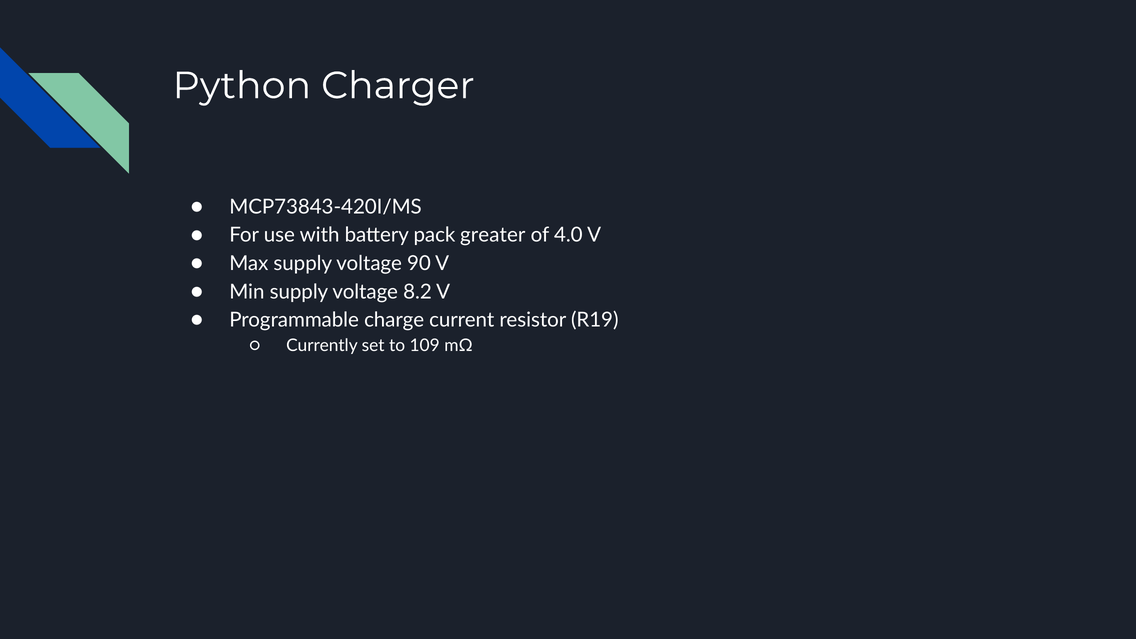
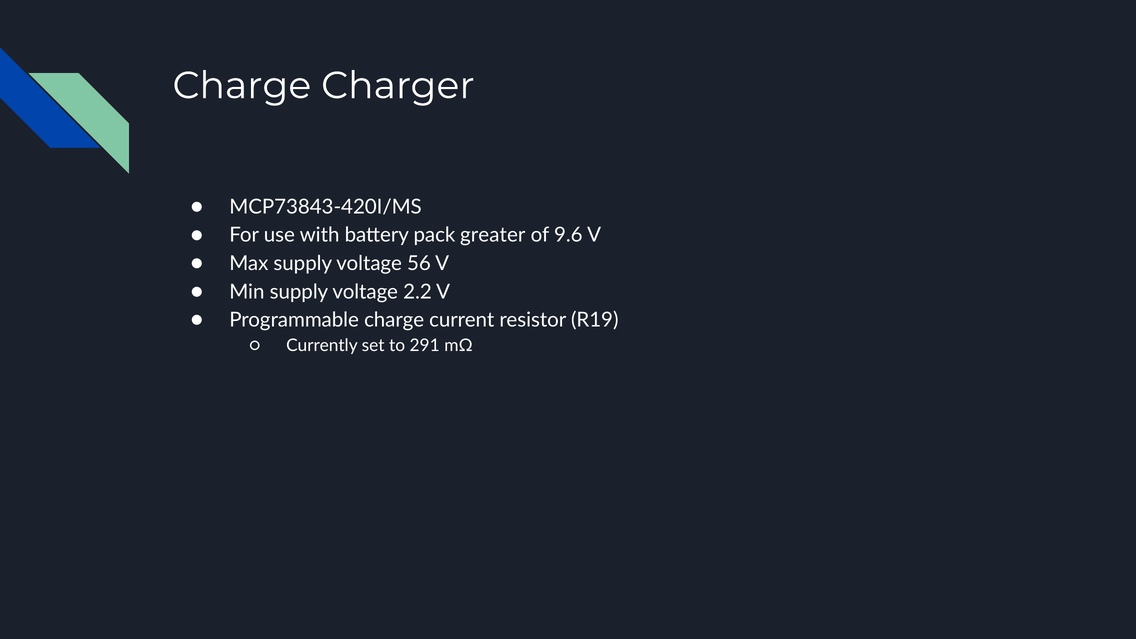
Python at (242, 86): Python -> Charge
4.0: 4.0 -> 9.6
90: 90 -> 56
8.2: 8.2 -> 2.2
109: 109 -> 291
